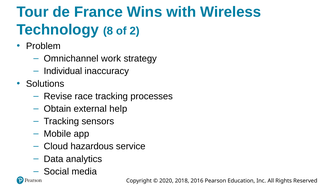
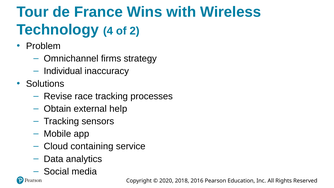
8: 8 -> 4
work: work -> firms
hazardous: hazardous -> containing
